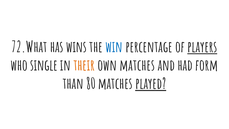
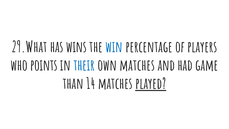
72.What: 72.What -> 29.What
players underline: present -> none
single: single -> points
their colour: orange -> blue
form: form -> game
80: 80 -> 14
